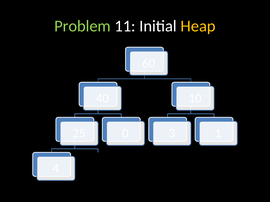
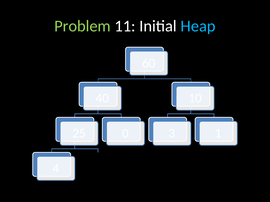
Heap colour: yellow -> light blue
